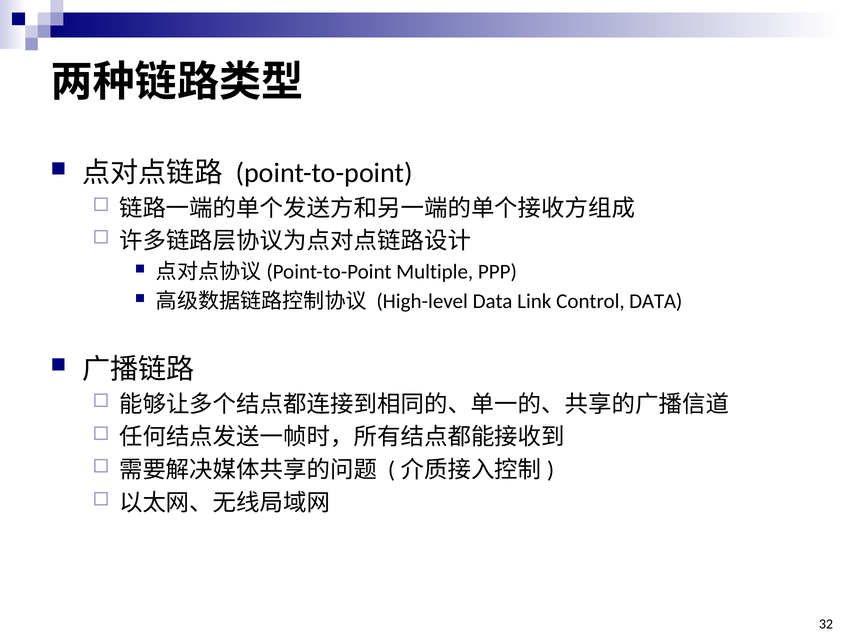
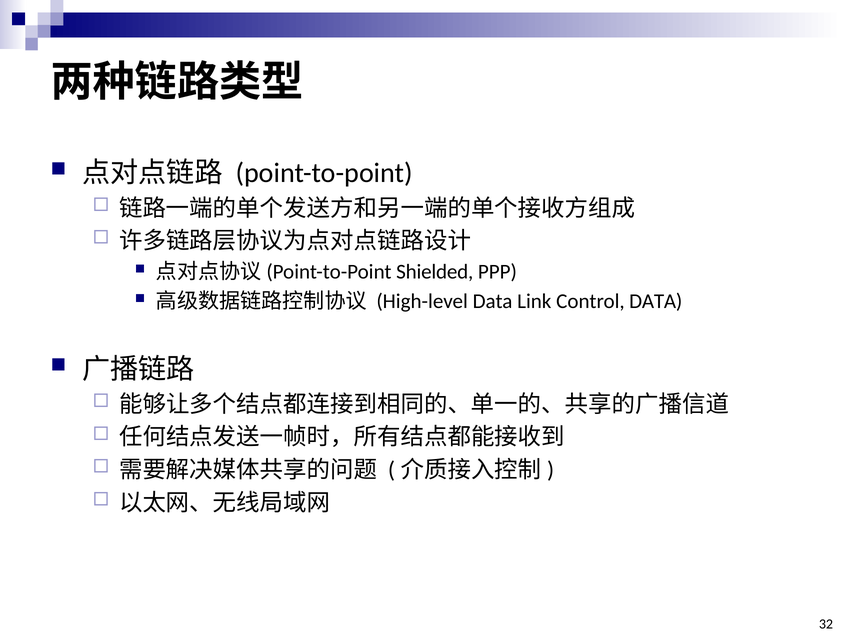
Multiple: Multiple -> Shielded
